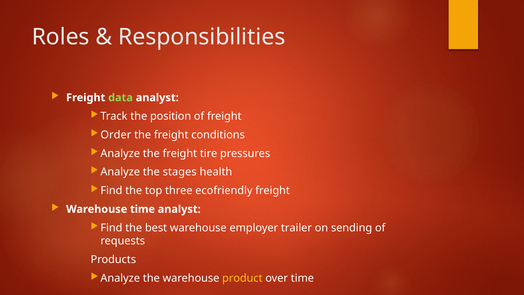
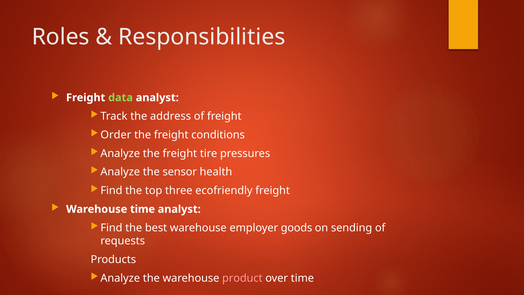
position: position -> address
stages: stages -> sensor
trailer: trailer -> goods
product colour: yellow -> pink
